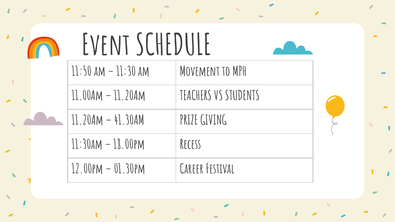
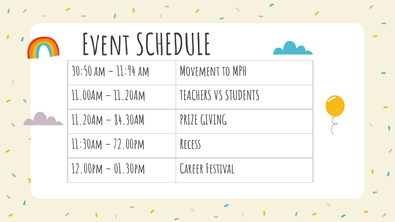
11:50: 11:50 -> 30:50
11:30: 11:30 -> 11:94
41.30AM: 41.30AM -> 84.30AM
18.00pm: 18.00pm -> 72.00pm
